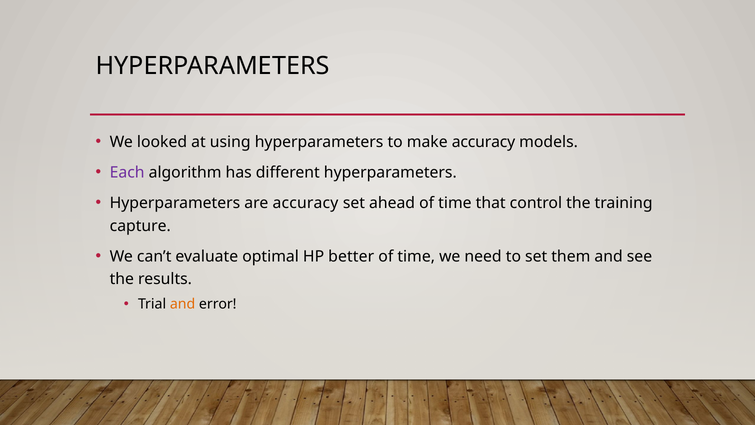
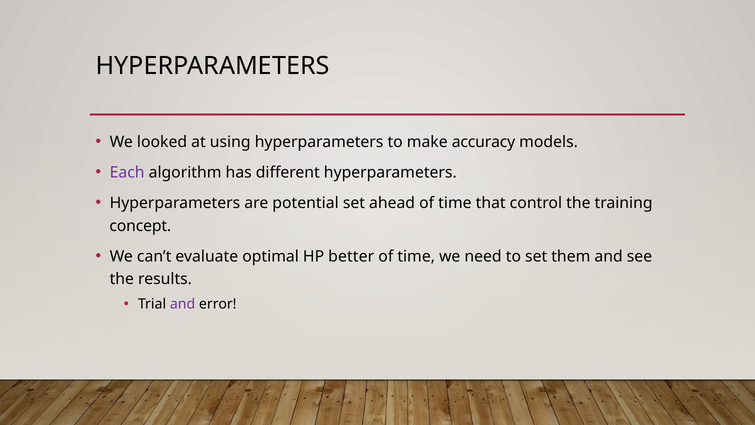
are accuracy: accuracy -> potential
capture: capture -> concept
and at (183, 304) colour: orange -> purple
